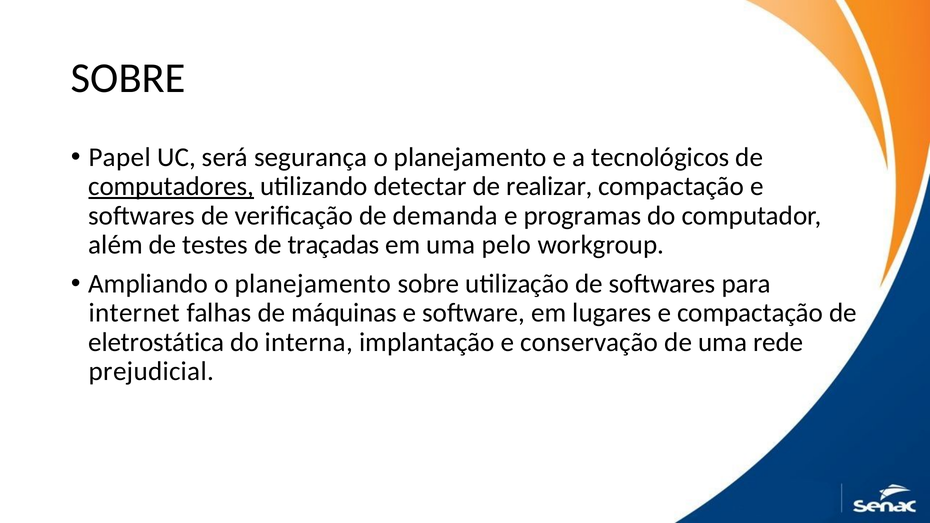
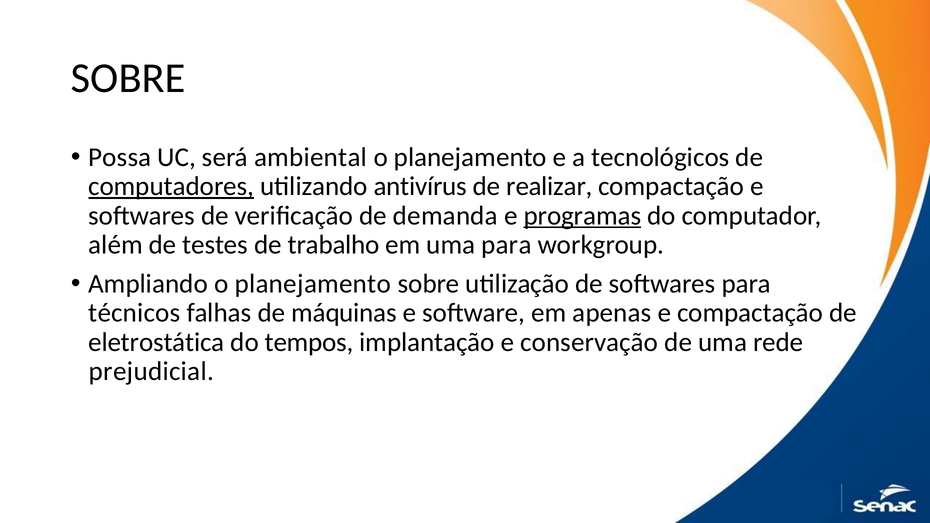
Papel: Papel -> Possa
segurança: segurança -> ambiental
detectar: detectar -> antivírus
programas underline: none -> present
traçadas: traçadas -> trabalho
uma pelo: pelo -> para
internet: internet -> técnicos
lugares: lugares -> apenas
interna: interna -> tempos
